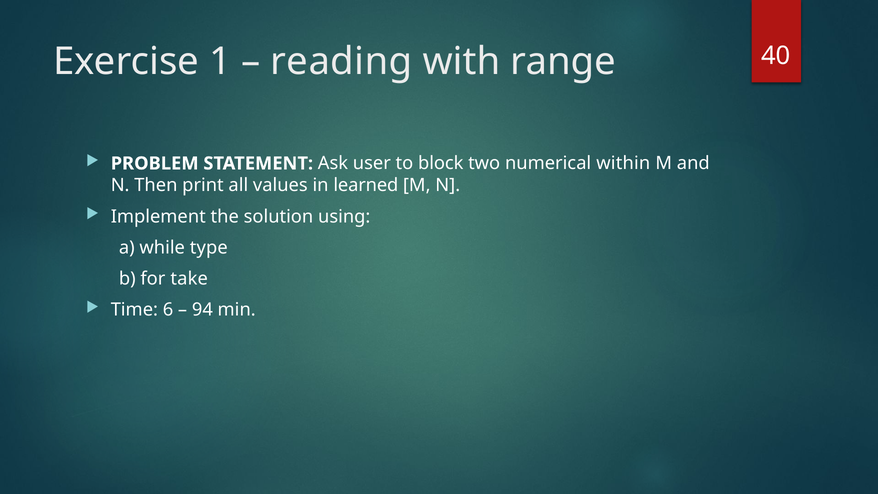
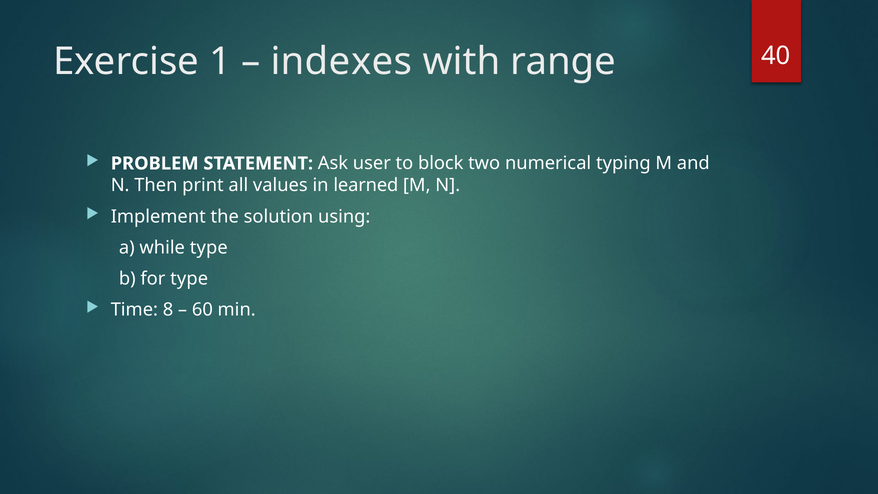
reading: reading -> indexes
within: within -> typing
for take: take -> type
6: 6 -> 8
94: 94 -> 60
